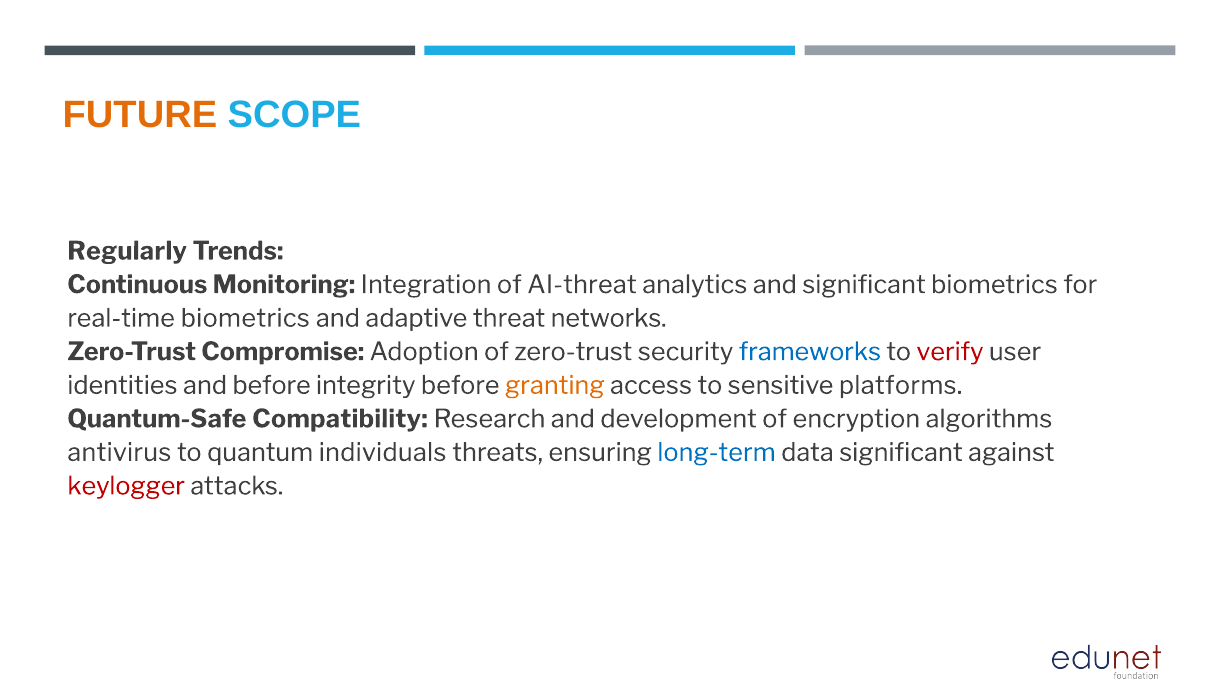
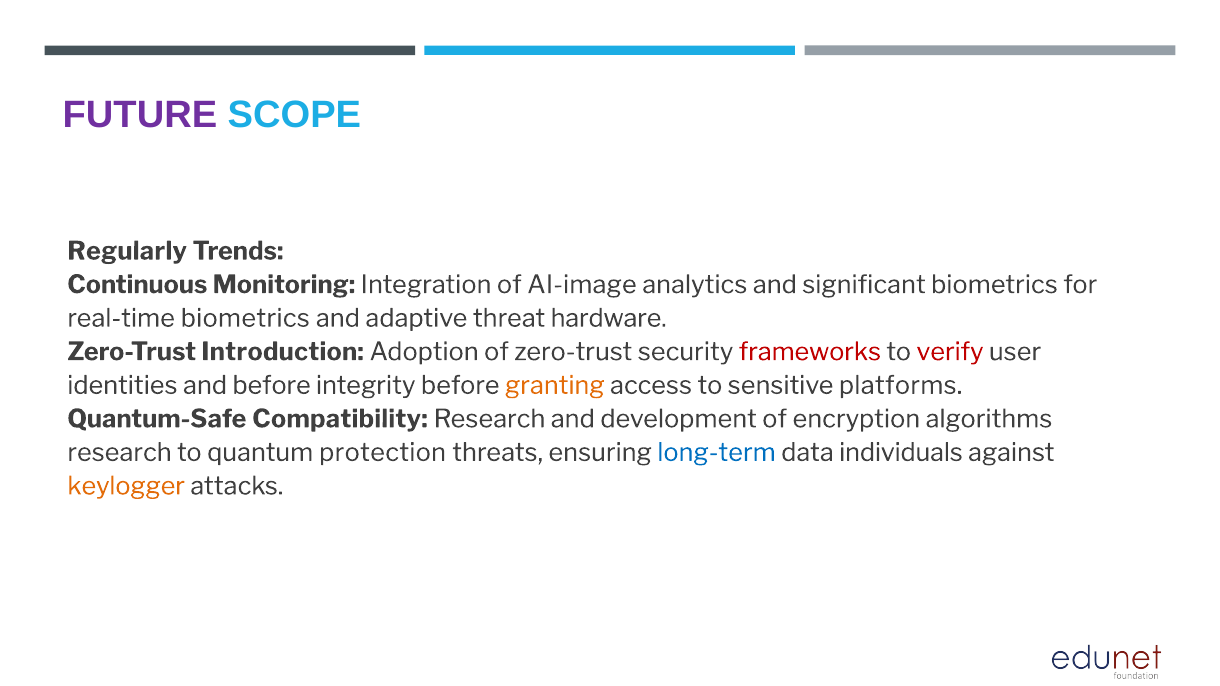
FUTURE colour: orange -> purple
AI-threat: AI-threat -> AI-image
networks: networks -> hardware
Compromise: Compromise -> Introduction
frameworks colour: blue -> red
antivirus at (119, 453): antivirus -> research
individuals: individuals -> protection
data significant: significant -> individuals
keylogger colour: red -> orange
